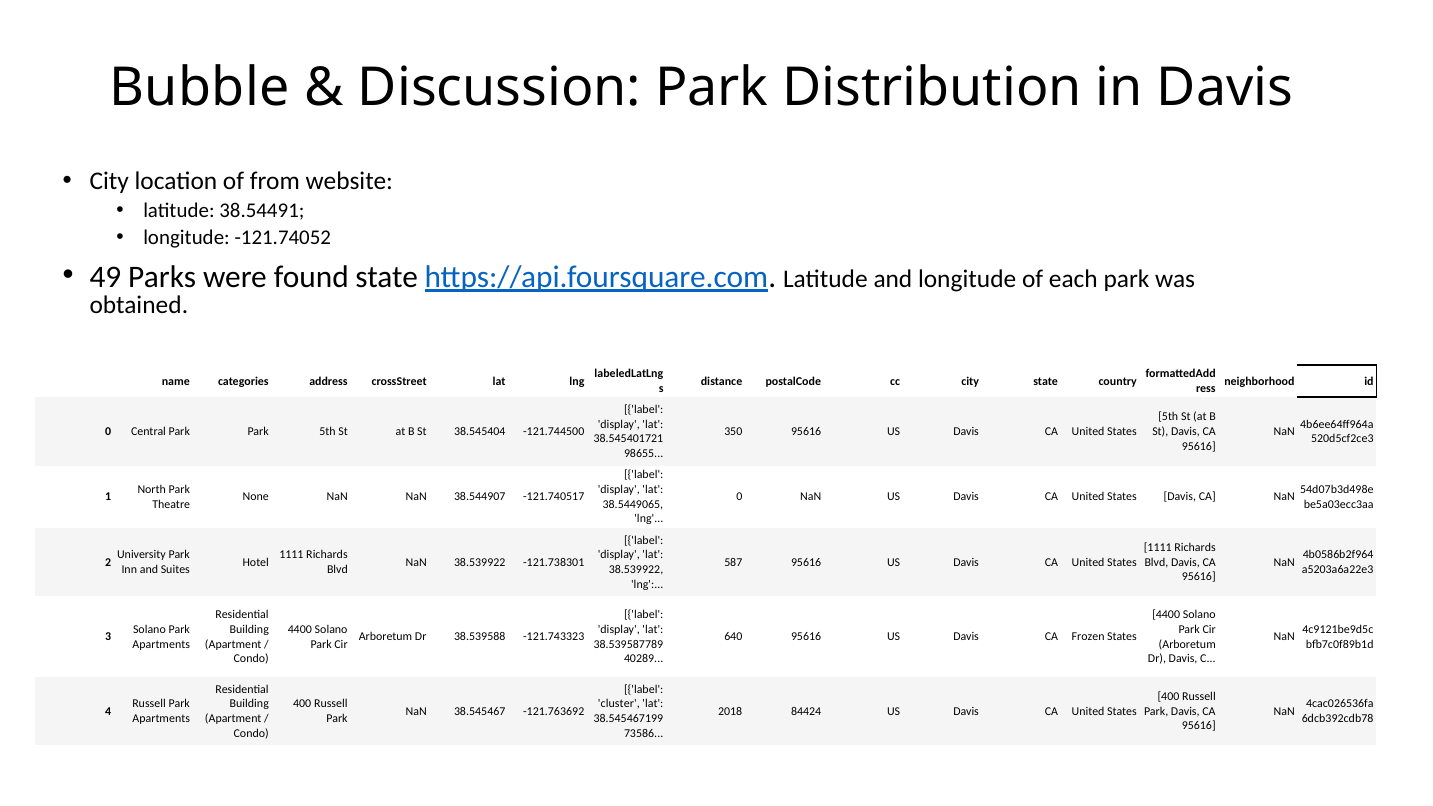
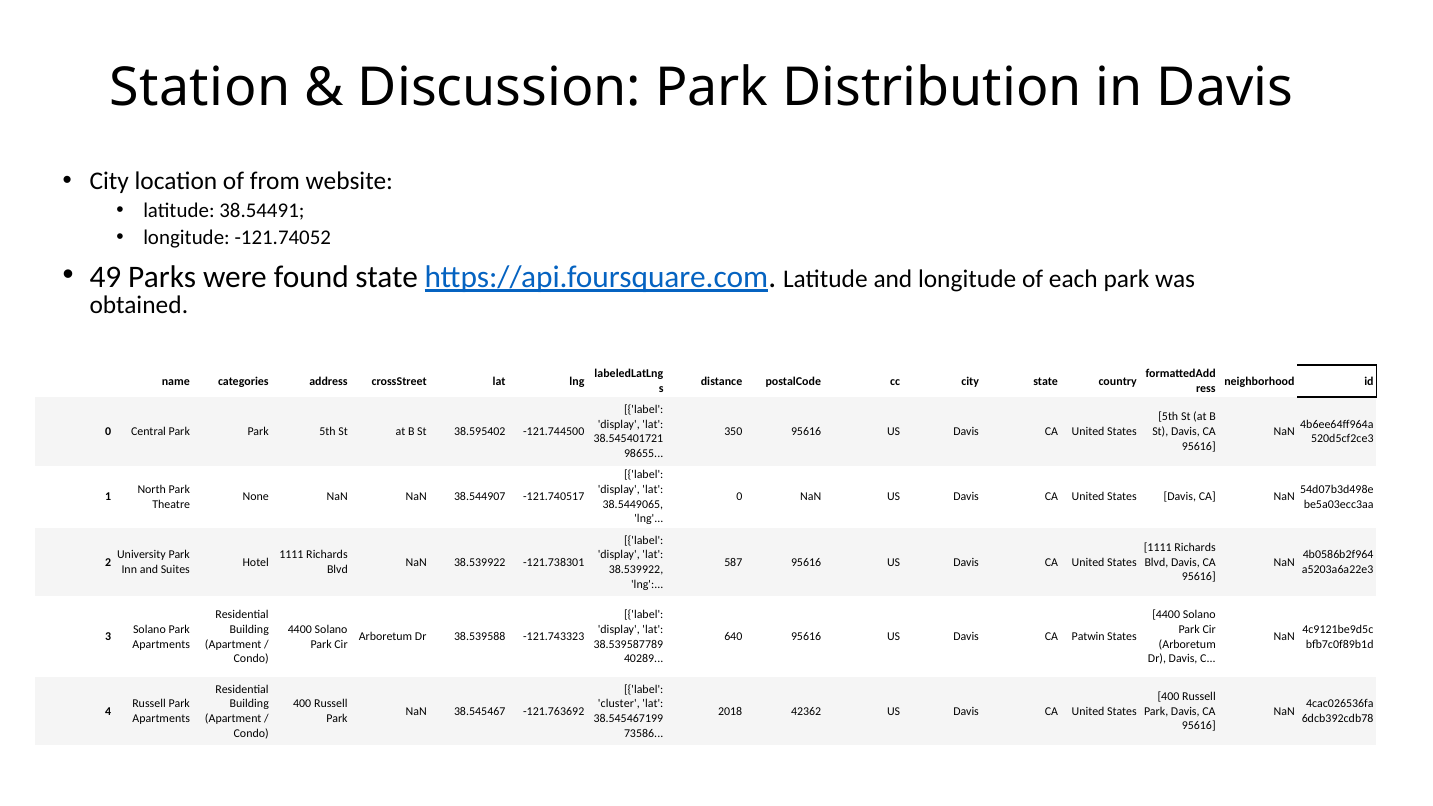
Bubble: Bubble -> Station
38.545404: 38.545404 -> 38.595402
Frozen: Frozen -> Patwin
84424: 84424 -> 42362
